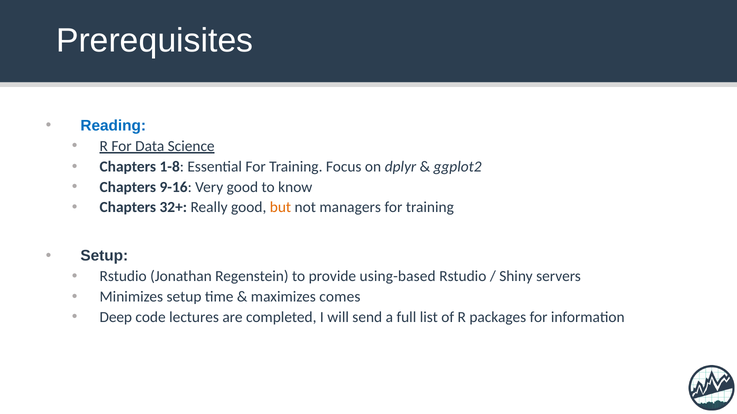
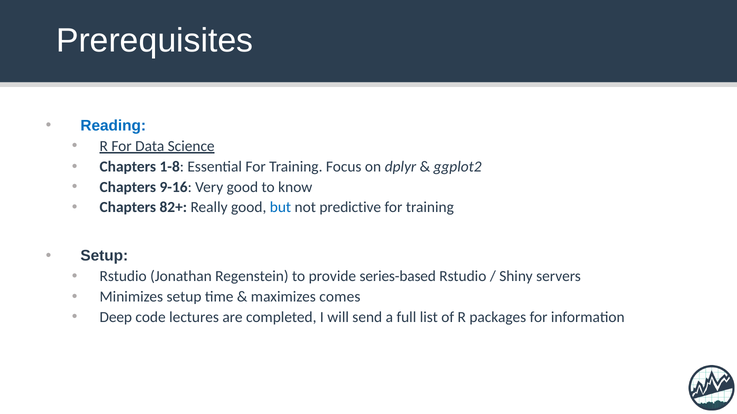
32+: 32+ -> 82+
but colour: orange -> blue
managers: managers -> predictive
using-based: using-based -> series-based
